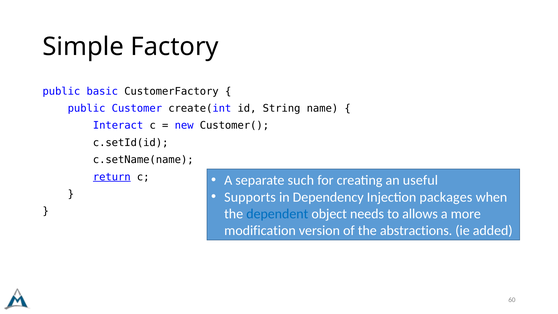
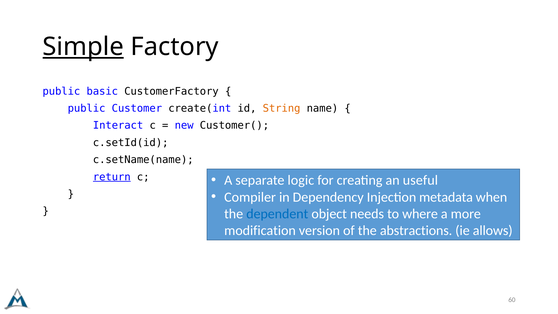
Simple underline: none -> present
String colour: black -> orange
such: such -> logic
Supports: Supports -> Compiler
packages: packages -> metadata
allows: allows -> where
added: added -> allows
